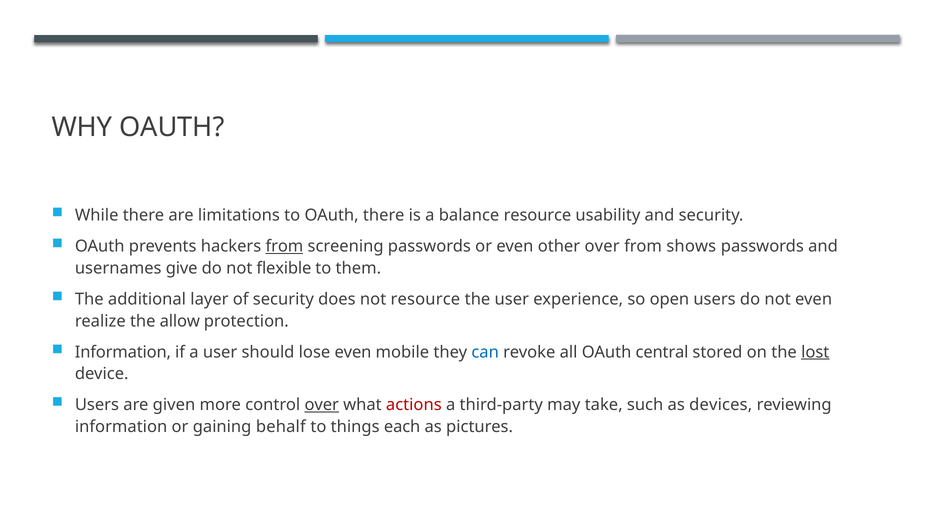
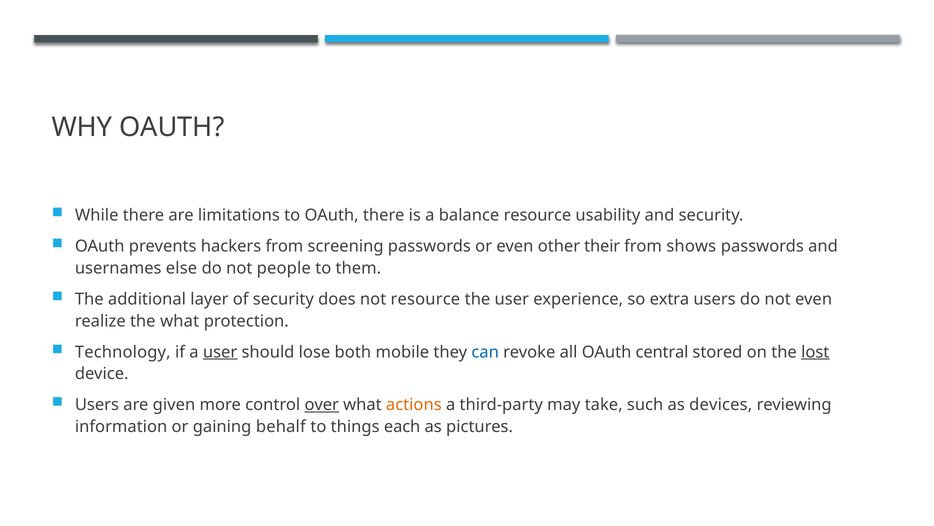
from at (284, 246) underline: present -> none
other over: over -> their
give: give -> else
flexible: flexible -> people
open: open -> extra
the allow: allow -> what
Information at (123, 352): Information -> Technology
user at (220, 352) underline: none -> present
lose even: even -> both
actions colour: red -> orange
